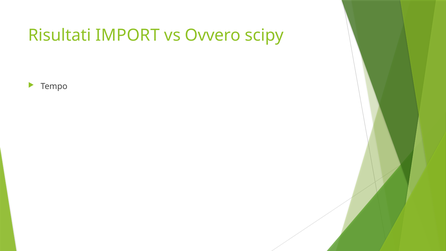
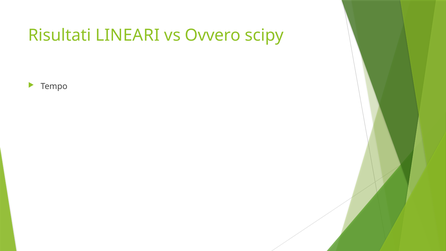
IMPORT: IMPORT -> LINEARI
